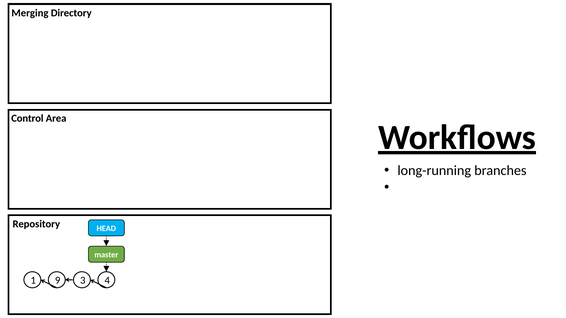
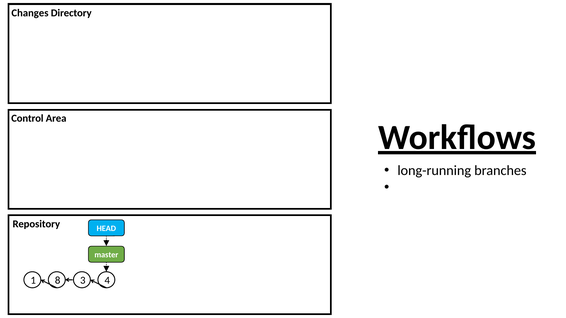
Merging: Merging -> Changes
9: 9 -> 8
